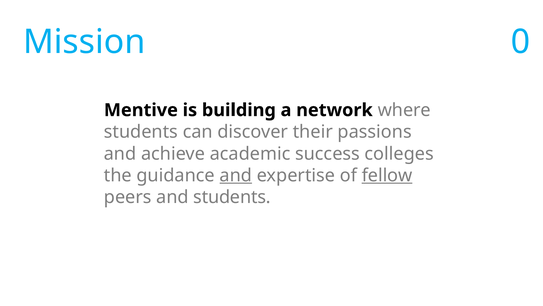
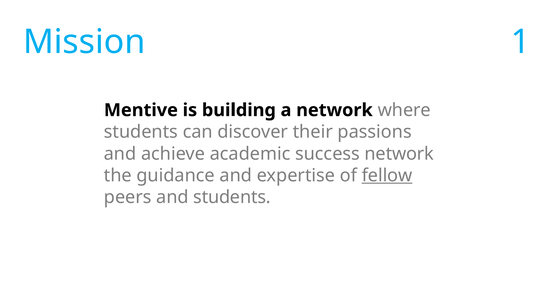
0: 0 -> 1
success colleges: colleges -> network
and at (236, 175) underline: present -> none
